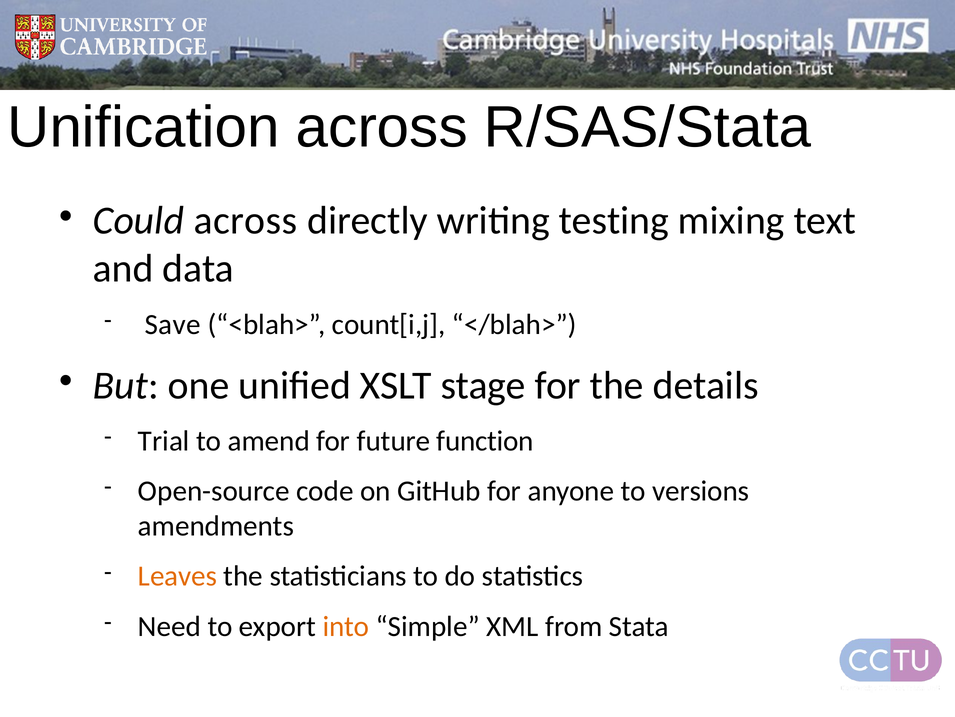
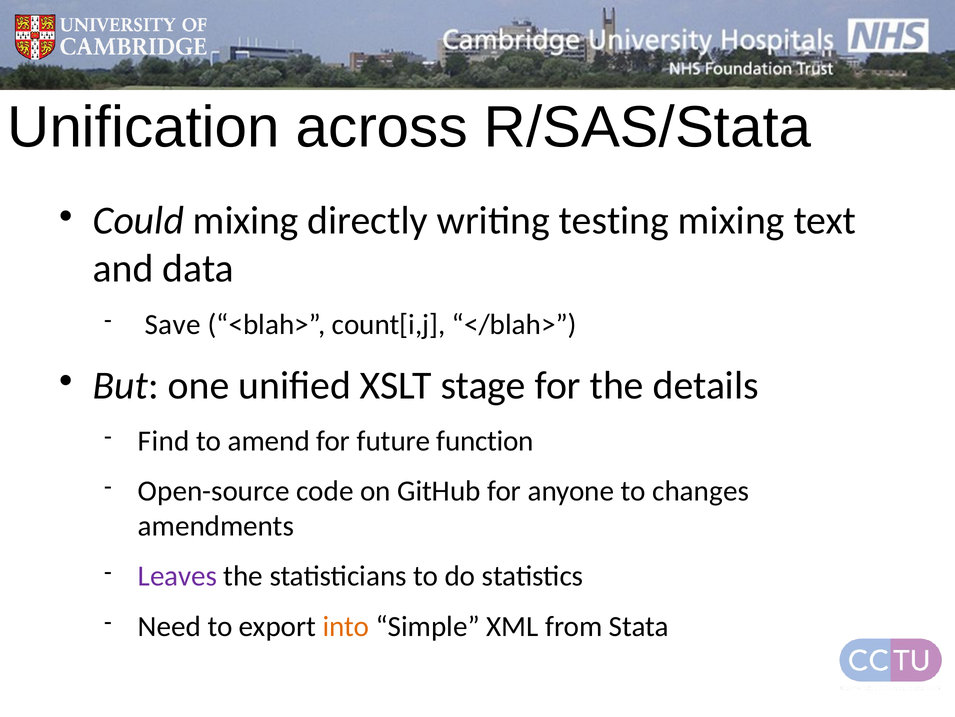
Could across: across -> mixing
Trial: Trial -> Find
versions: versions -> changes
Leaves colour: orange -> purple
